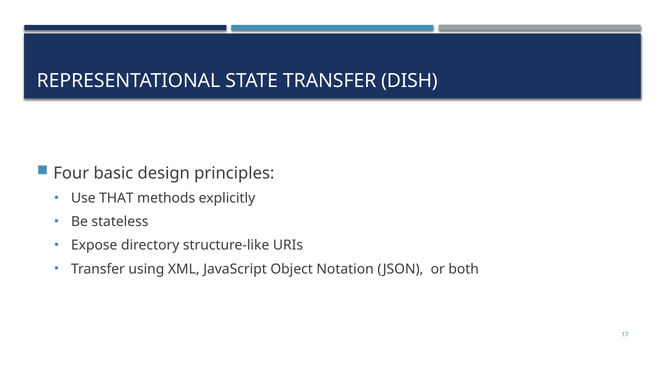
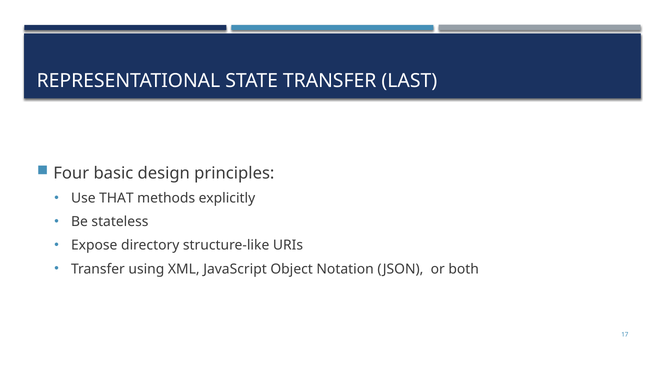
DISH: DISH -> LAST
